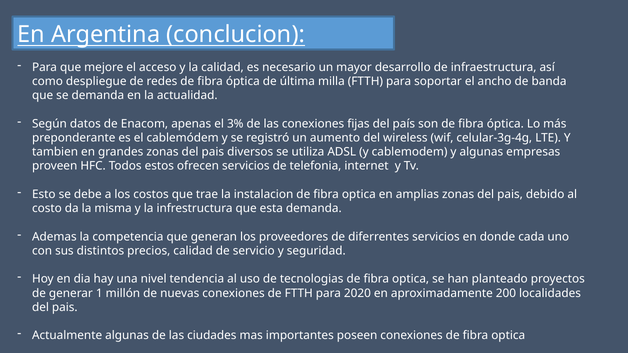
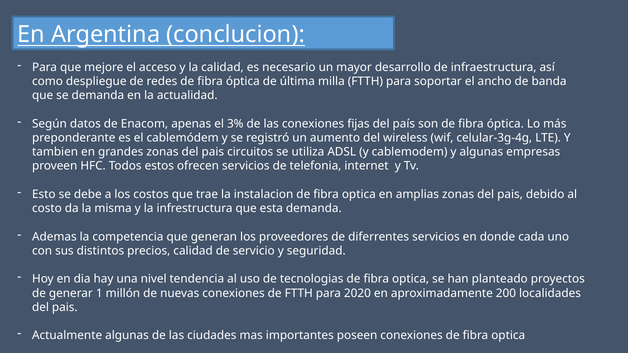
diversos: diversos -> circuitos
